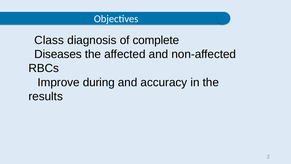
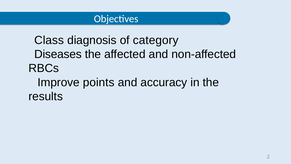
complete: complete -> category
during: during -> points
